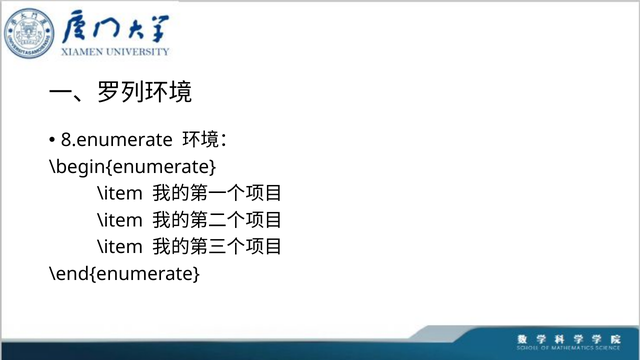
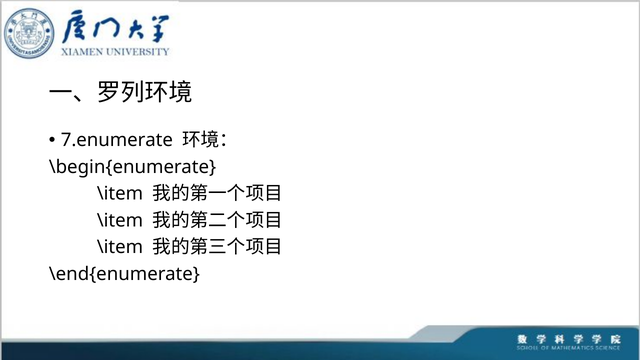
8.enumerate: 8.enumerate -> 7.enumerate
